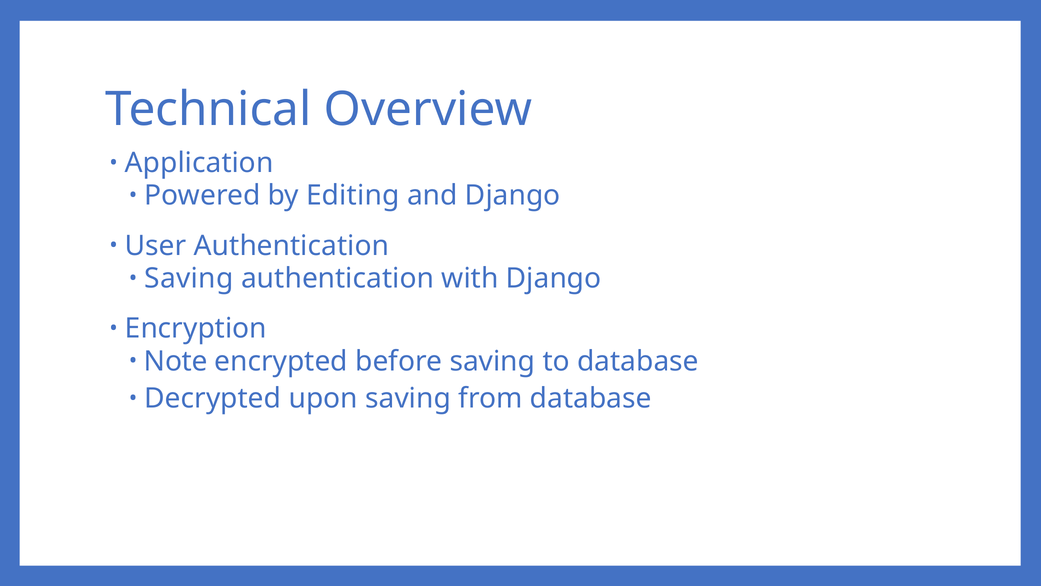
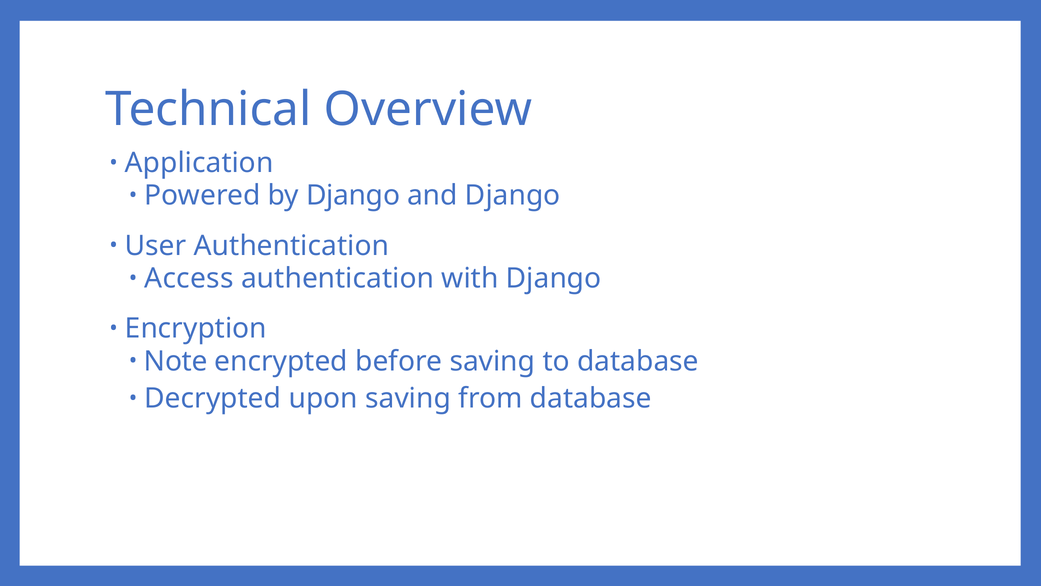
by Editing: Editing -> Django
Saving at (189, 278): Saving -> Access
